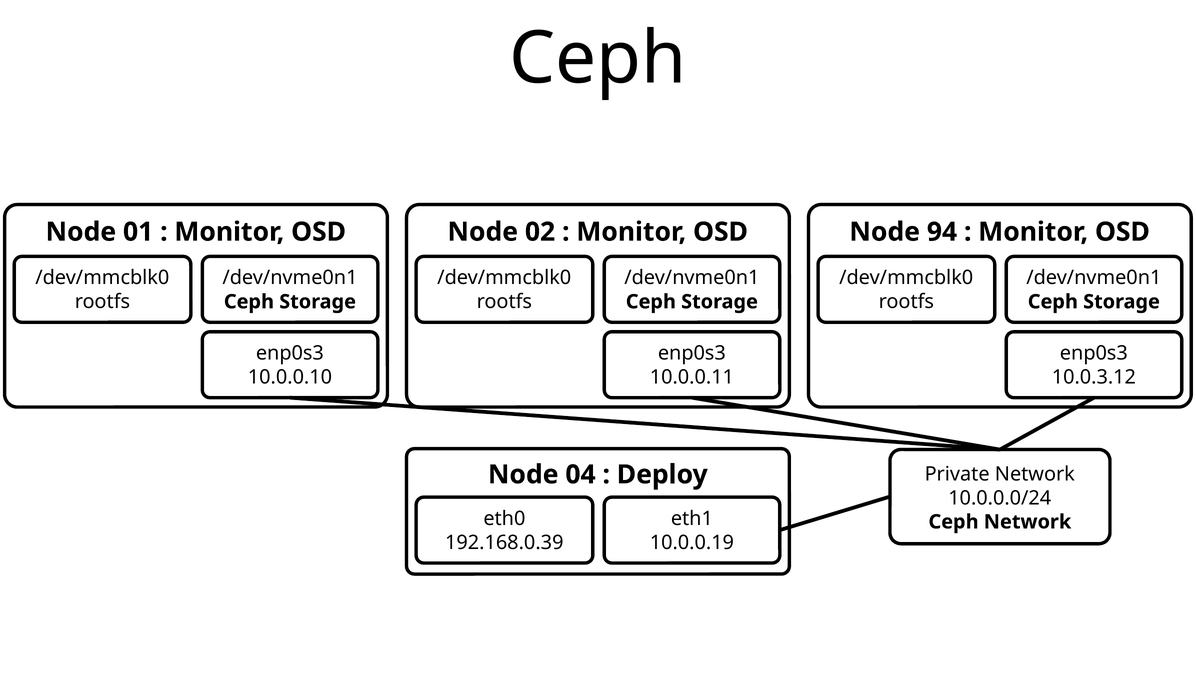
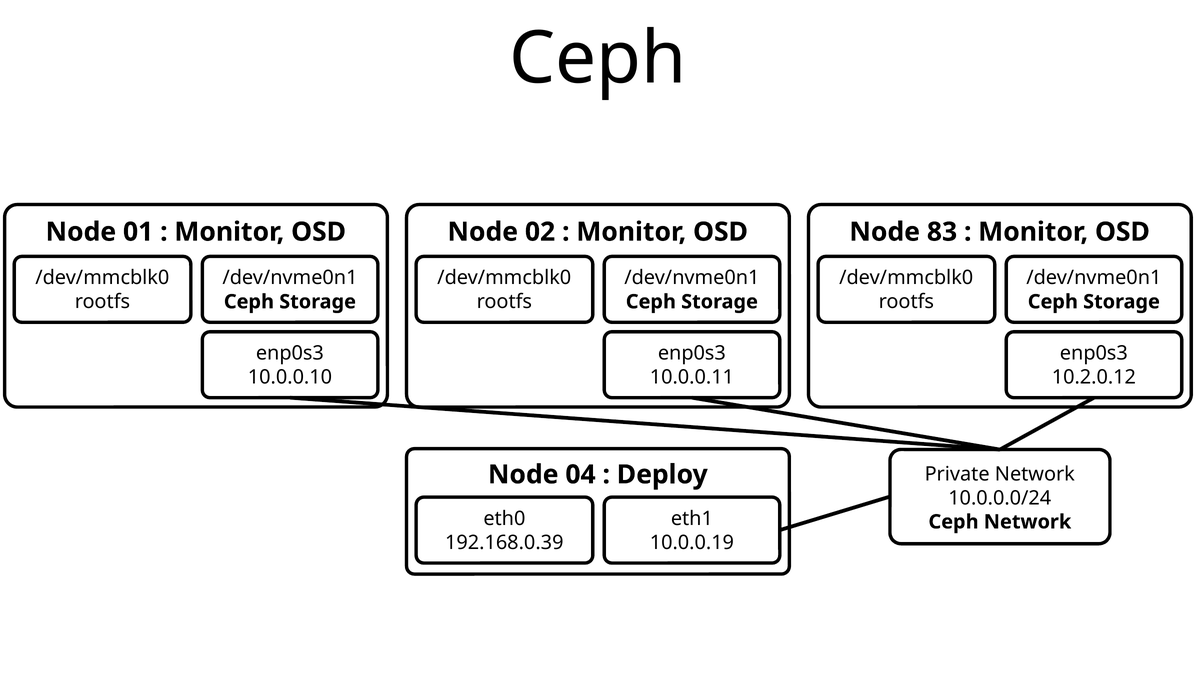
94: 94 -> 83
10.0.3.12: 10.0.3.12 -> 10.2.0.12
